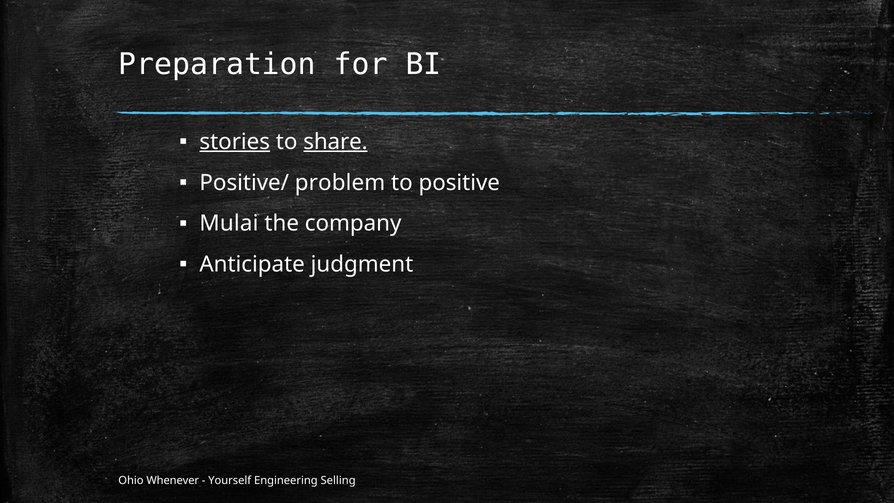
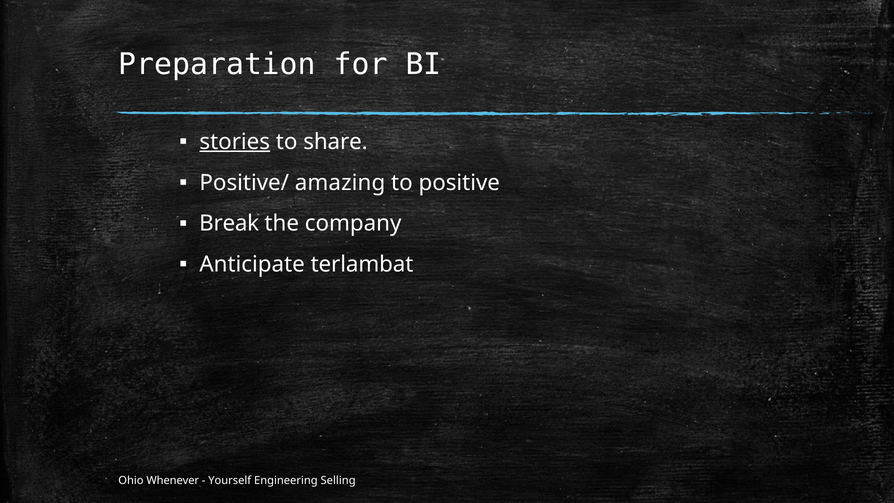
share underline: present -> none
problem: problem -> amazing
Mulai: Mulai -> Break
judgment: judgment -> terlambat
